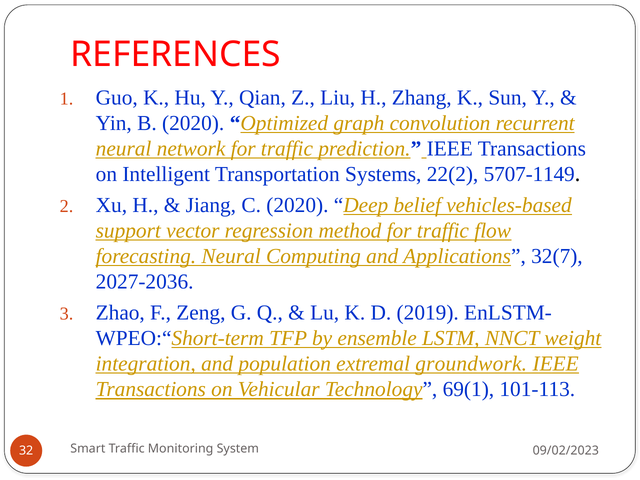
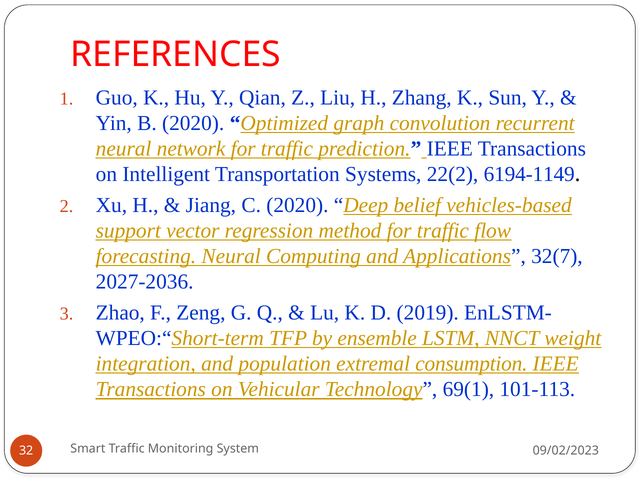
5707-1149: 5707-1149 -> 6194-1149
groundwork: groundwork -> consumption
